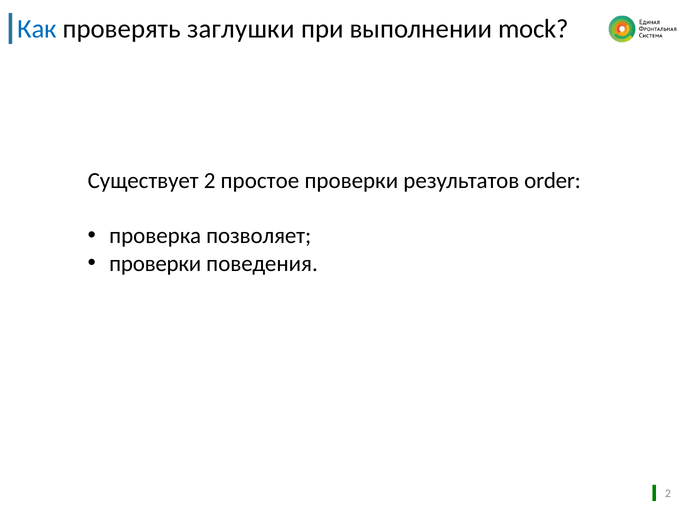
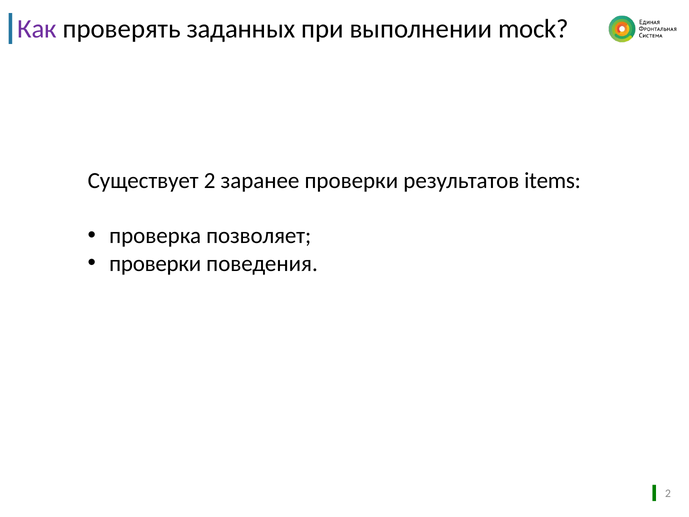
Как colour: blue -> purple
заглушки: заглушки -> заданных
простое: простое -> заранее
order: order -> items
